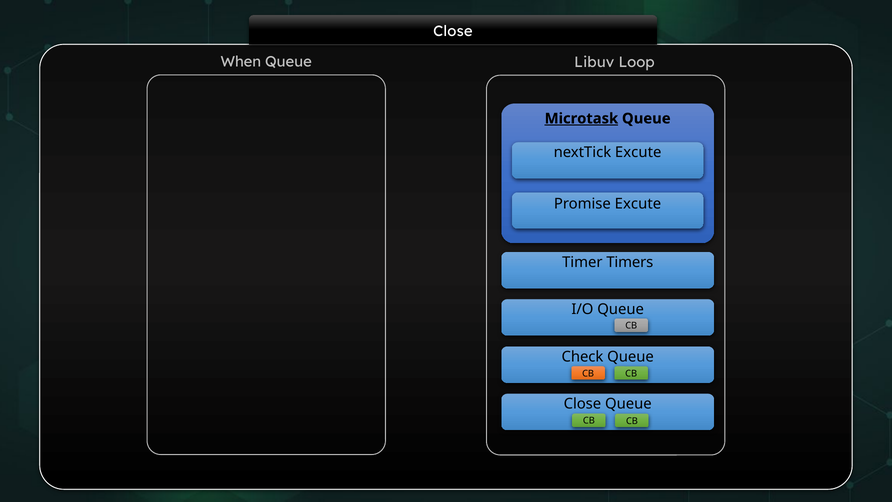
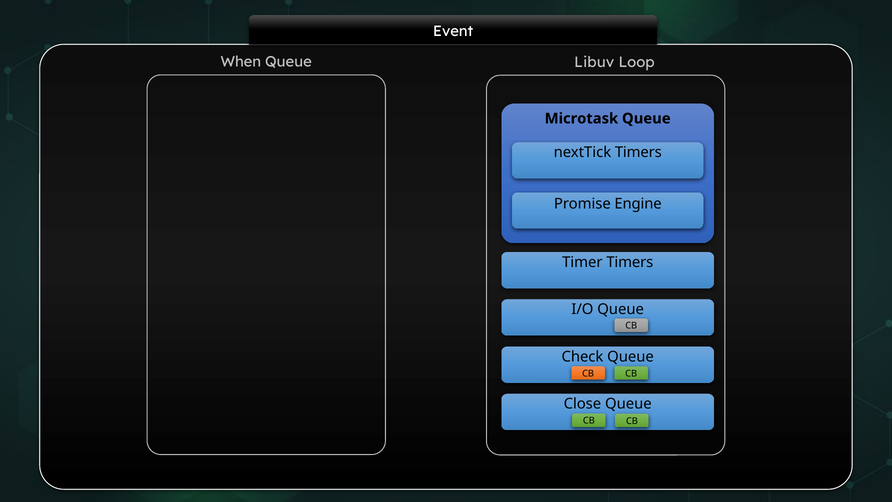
Close at (453, 31): Close -> Event
Microtask underline: present -> none
nextTick Excute: Excute -> Timers
Promise Excute: Excute -> Engine
